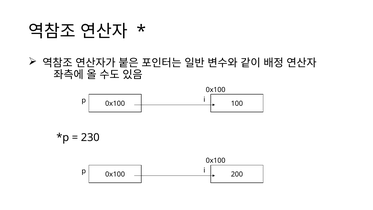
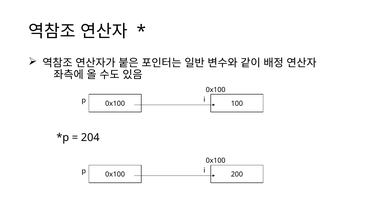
230: 230 -> 204
